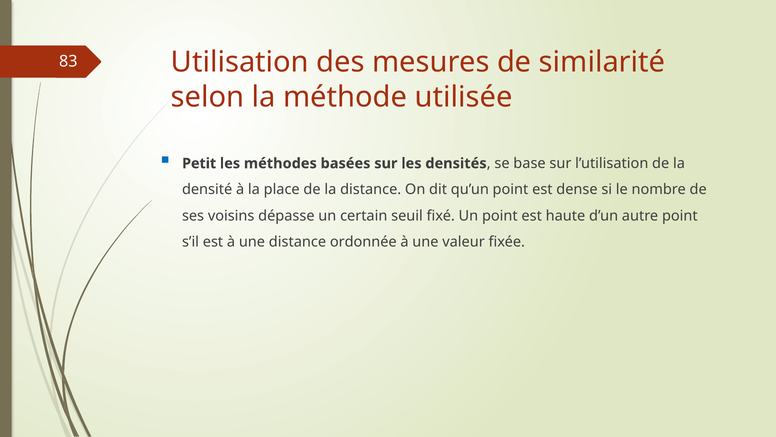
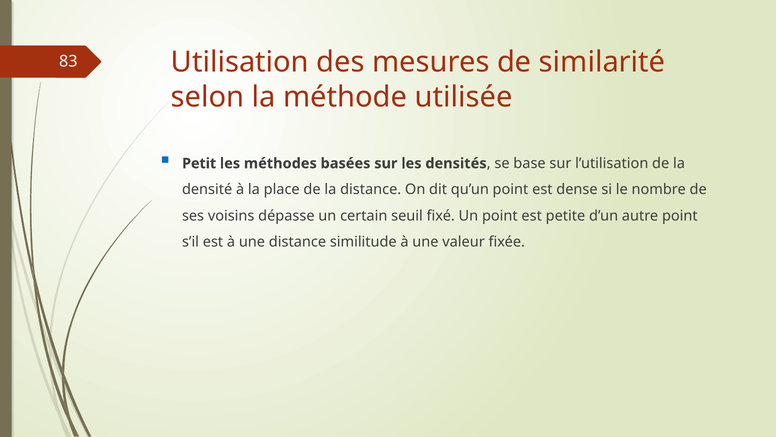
haute: haute -> petite
ordonnée: ordonnée -> similitude
